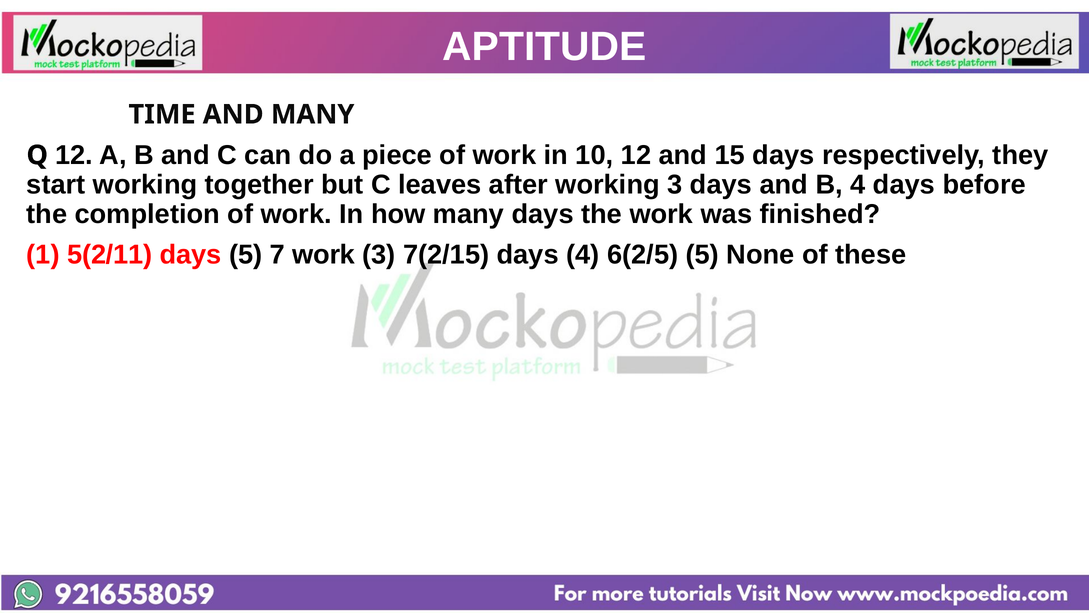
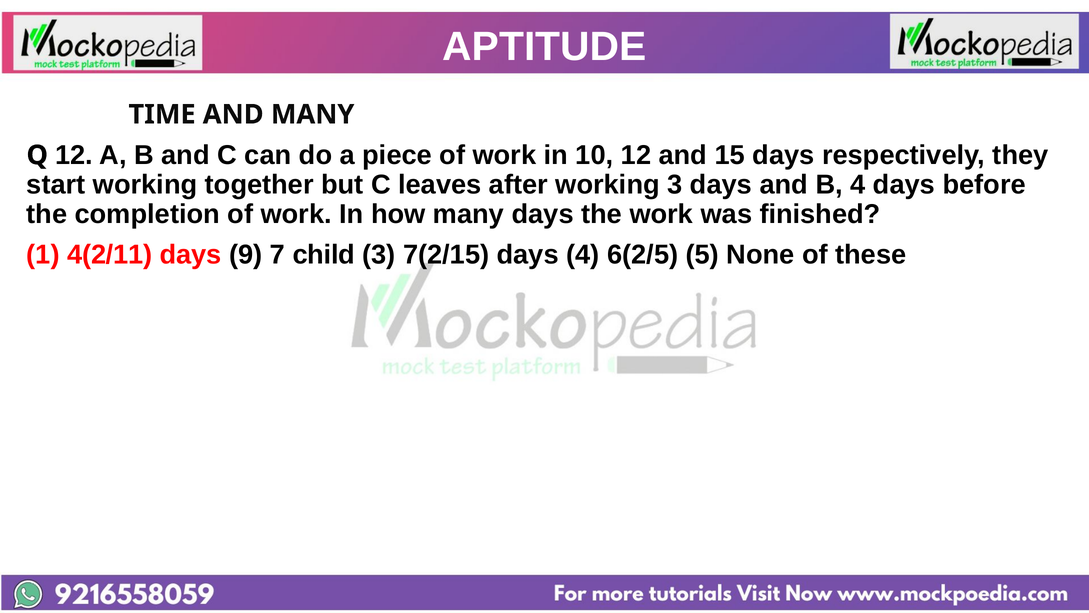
5(2/11: 5(2/11 -> 4(2/11
days 5: 5 -> 9
7 work: work -> child
